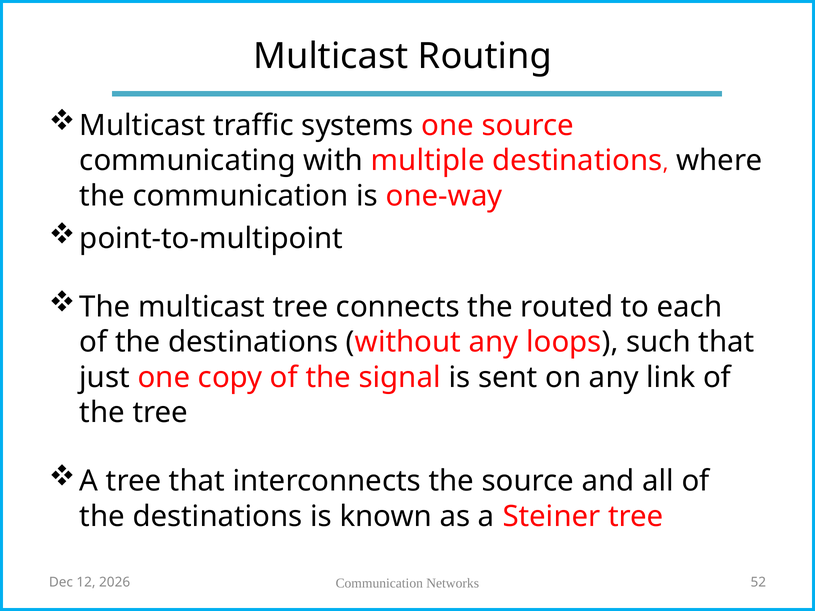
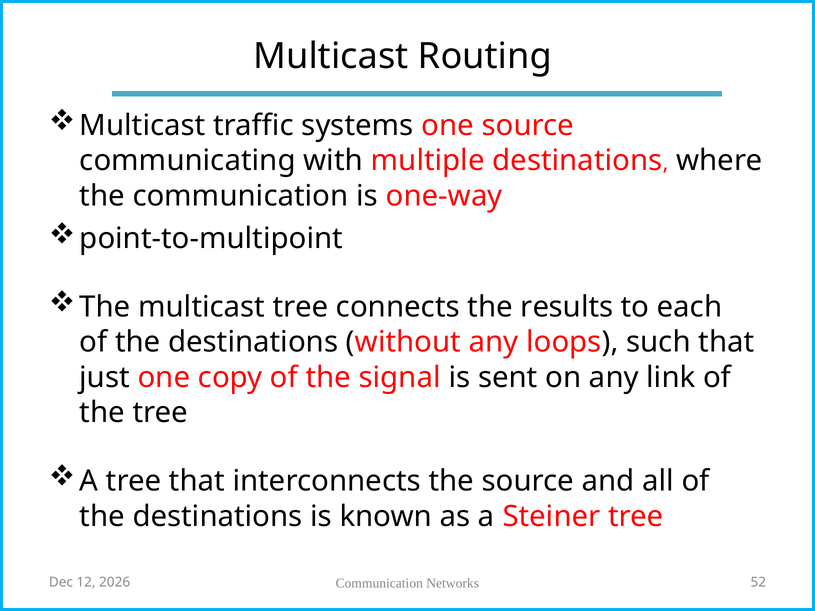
routed: routed -> results
